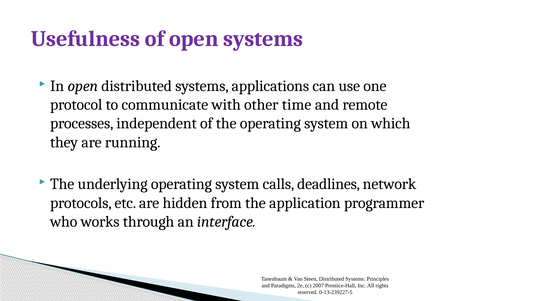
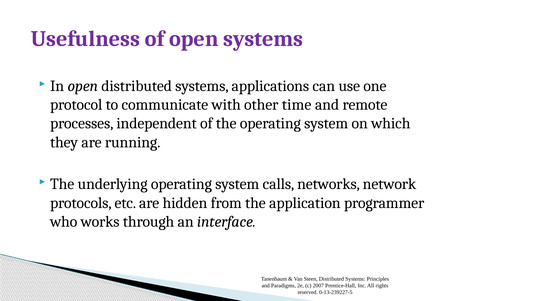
deadlines: deadlines -> networks
